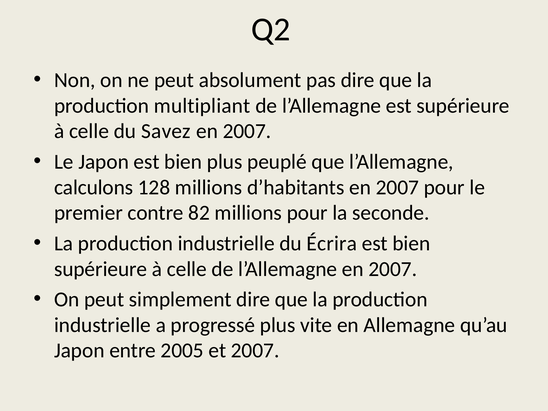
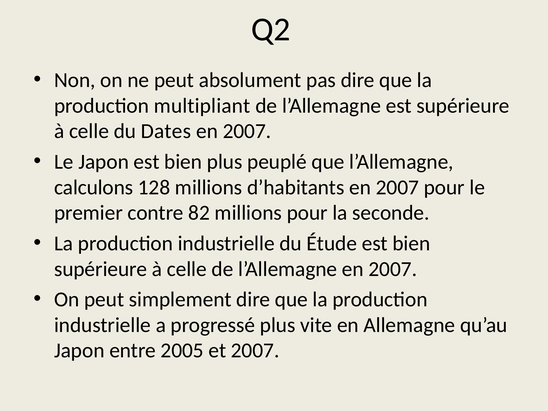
Savez: Savez -> Dates
Écrira: Écrira -> Étude
